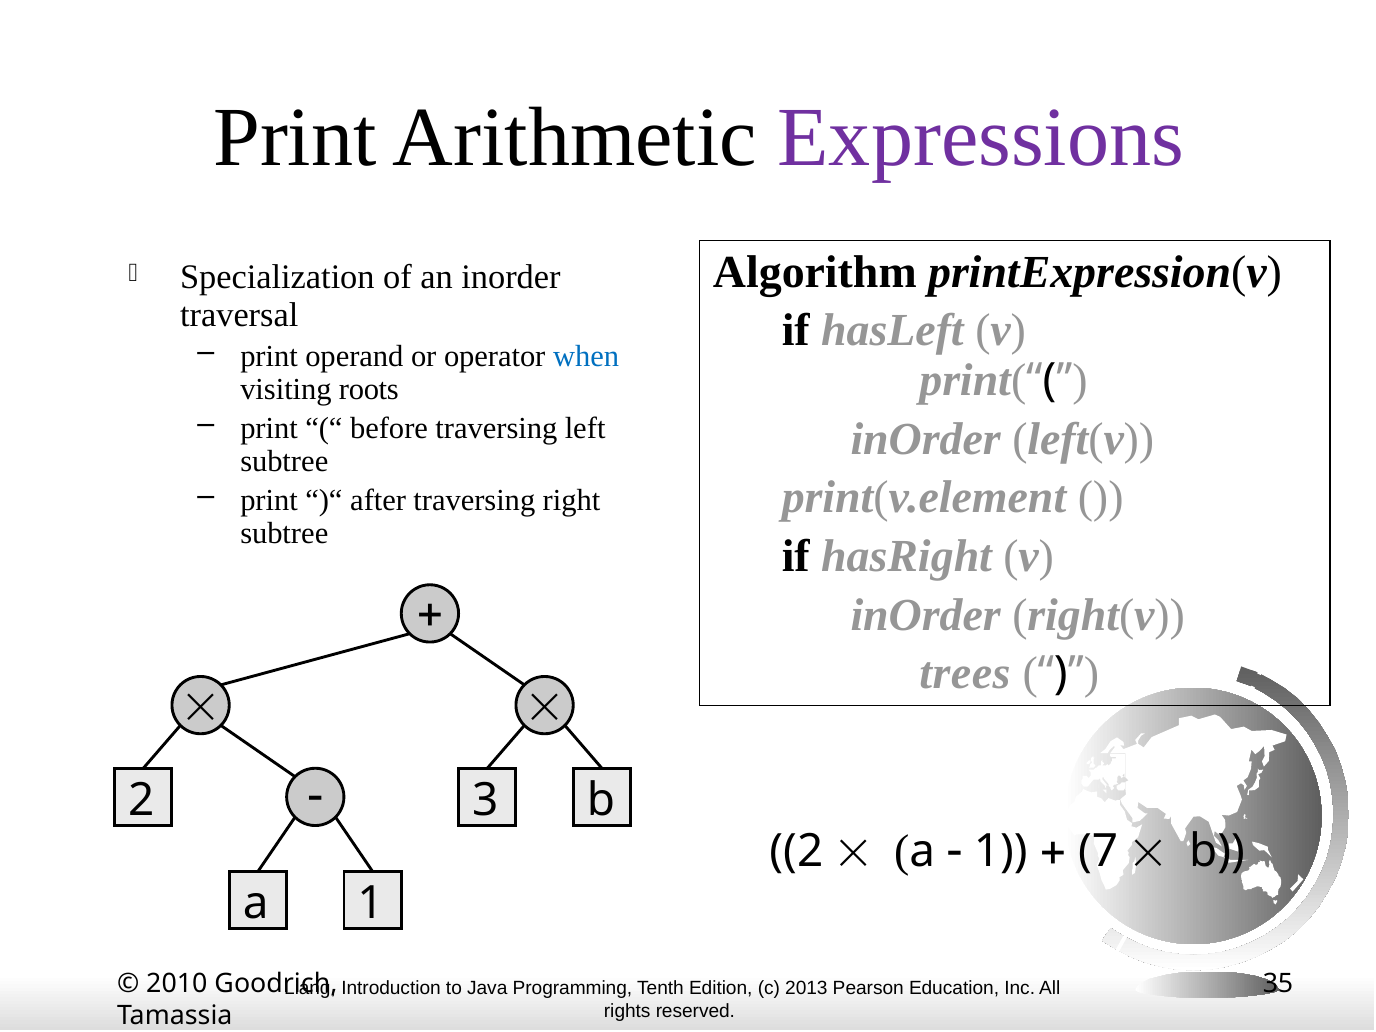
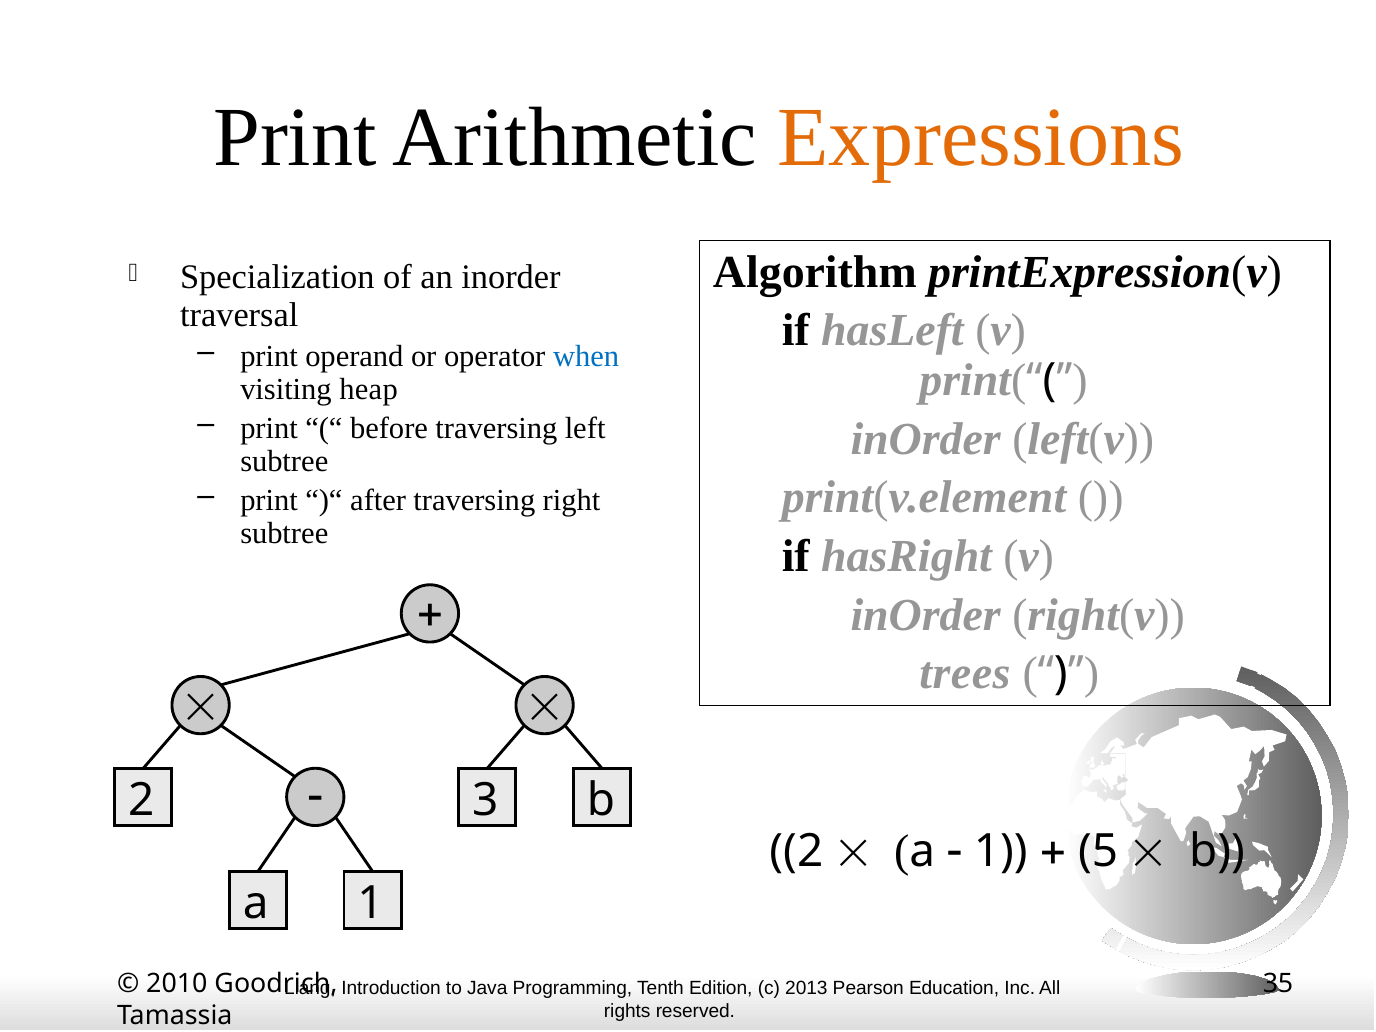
Expressions colour: purple -> orange
roots: roots -> heap
7: 7 -> 5
